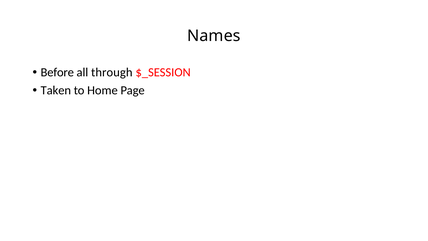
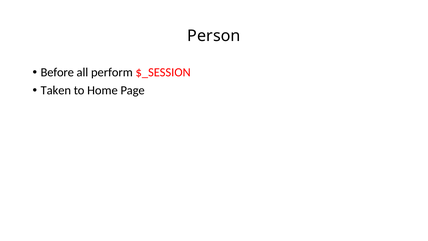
Names: Names -> Person
through: through -> perform
